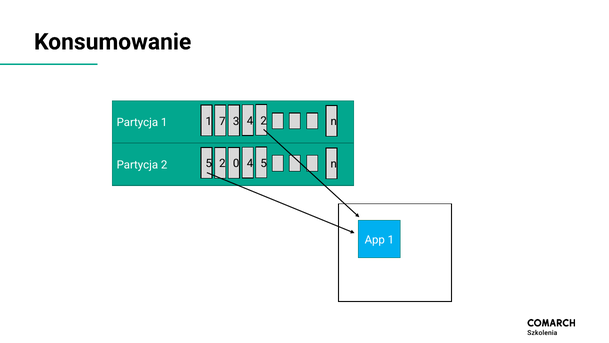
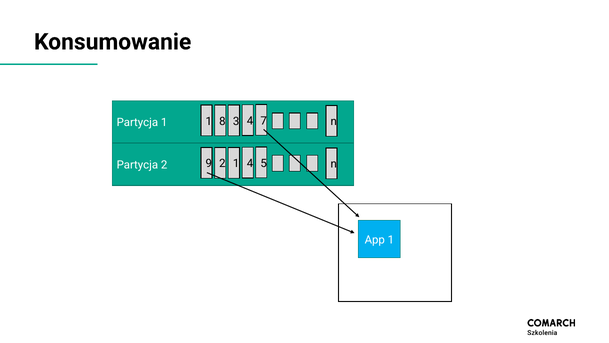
7: 7 -> 8
3 2: 2 -> 7
2 5: 5 -> 9
2 0: 0 -> 1
